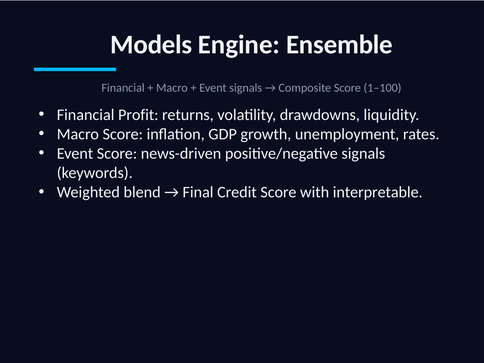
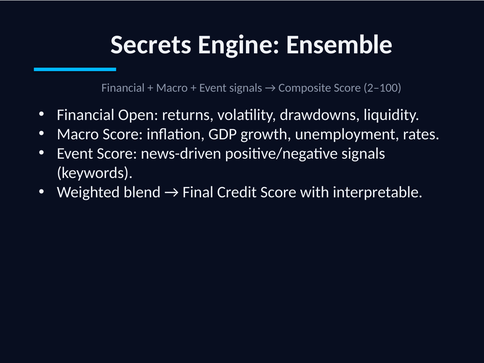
Models: Models -> Secrets
1–100: 1–100 -> 2–100
Profit: Profit -> Open
